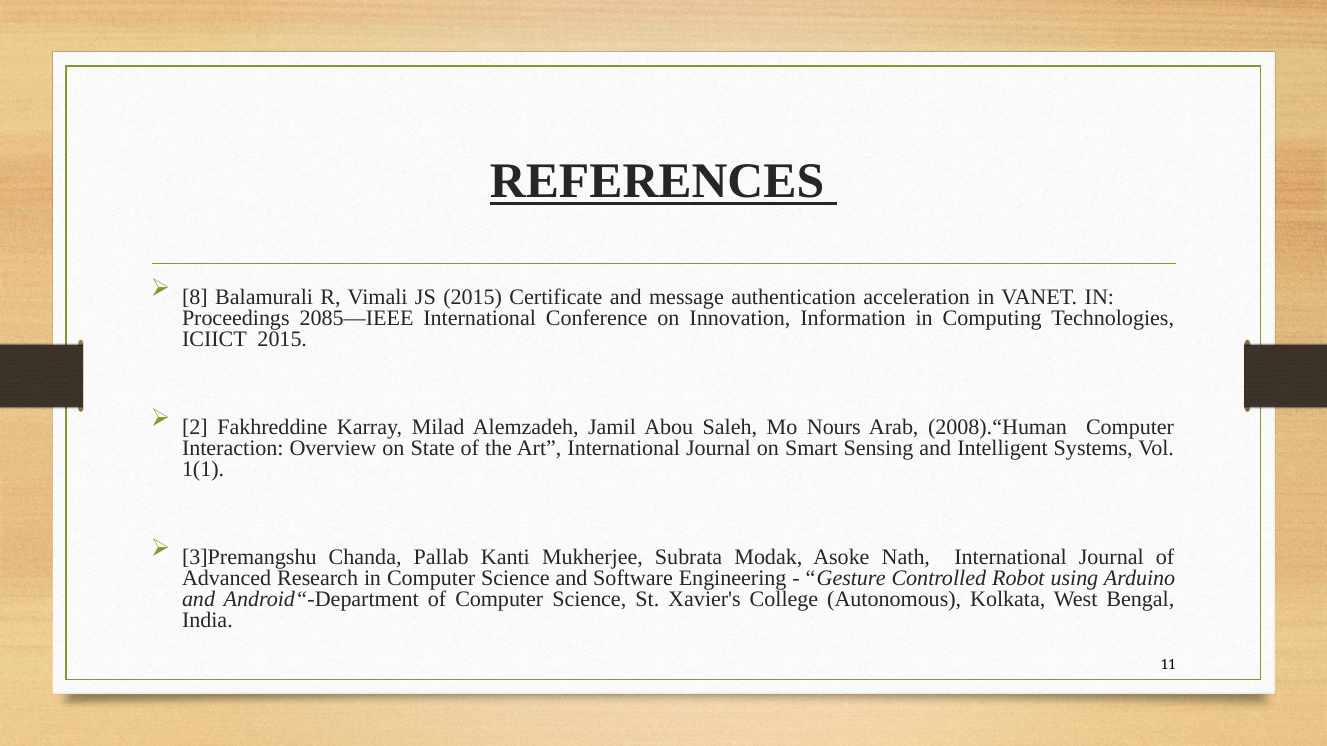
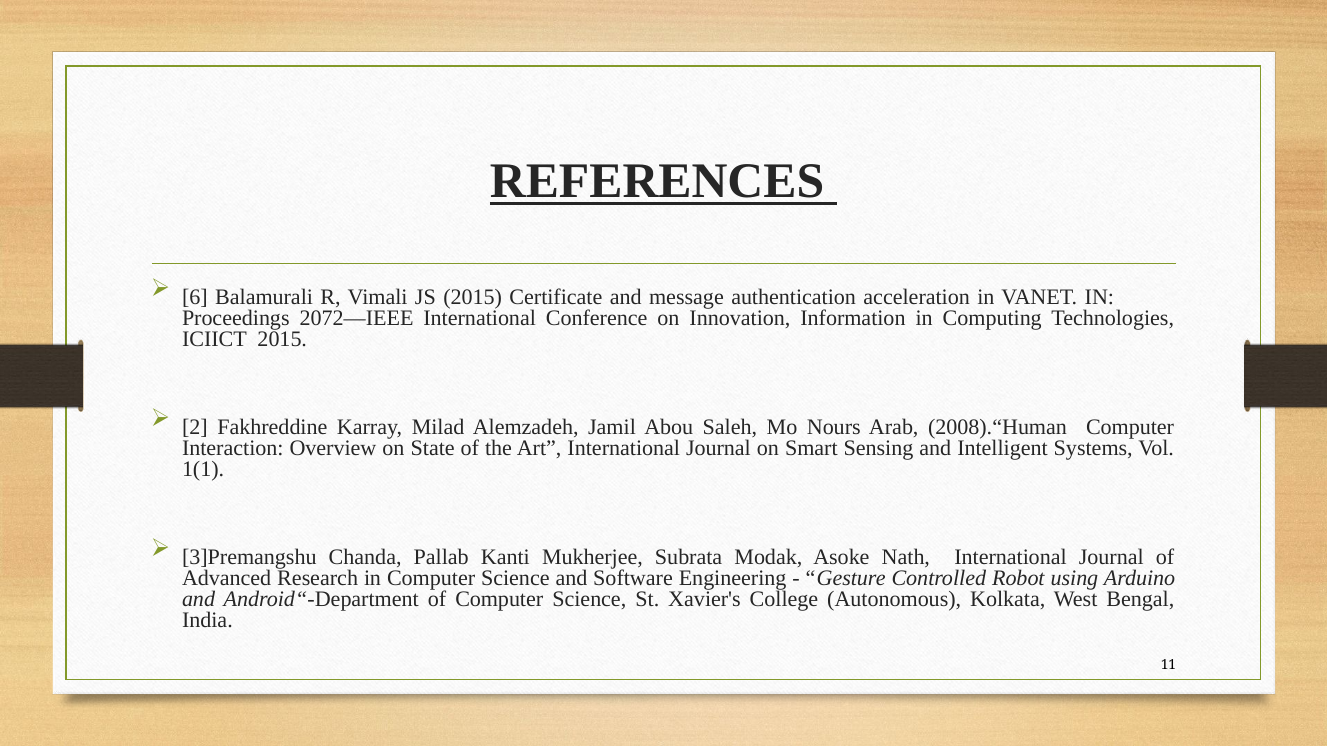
8: 8 -> 6
2085—IEEE: 2085—IEEE -> 2072—IEEE
